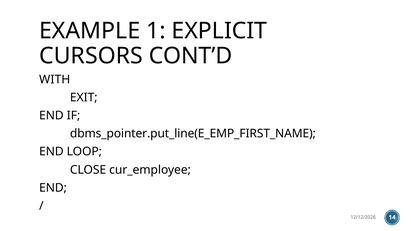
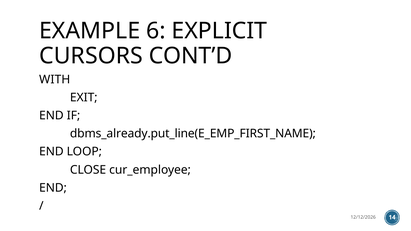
1: 1 -> 6
dbms_pointer.put_line(E_EMP_FIRST_NAME: dbms_pointer.put_line(E_EMP_FIRST_NAME -> dbms_already.put_line(E_EMP_FIRST_NAME
